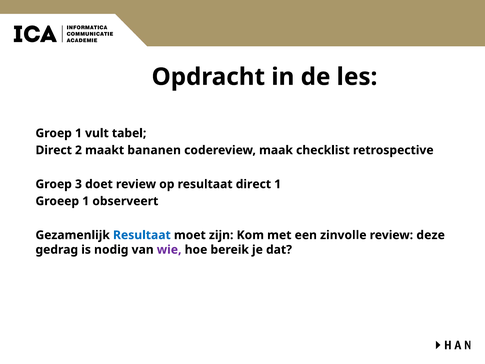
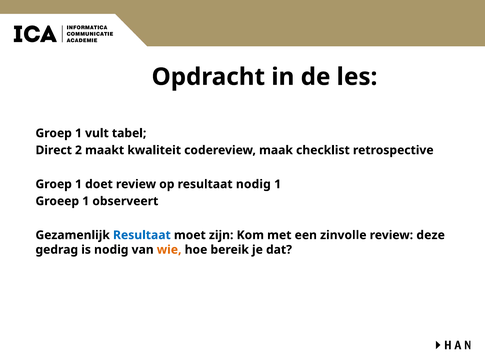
bananen: bananen -> kwaliteit
3 at (78, 184): 3 -> 1
resultaat direct: direct -> nodig
wie colour: purple -> orange
